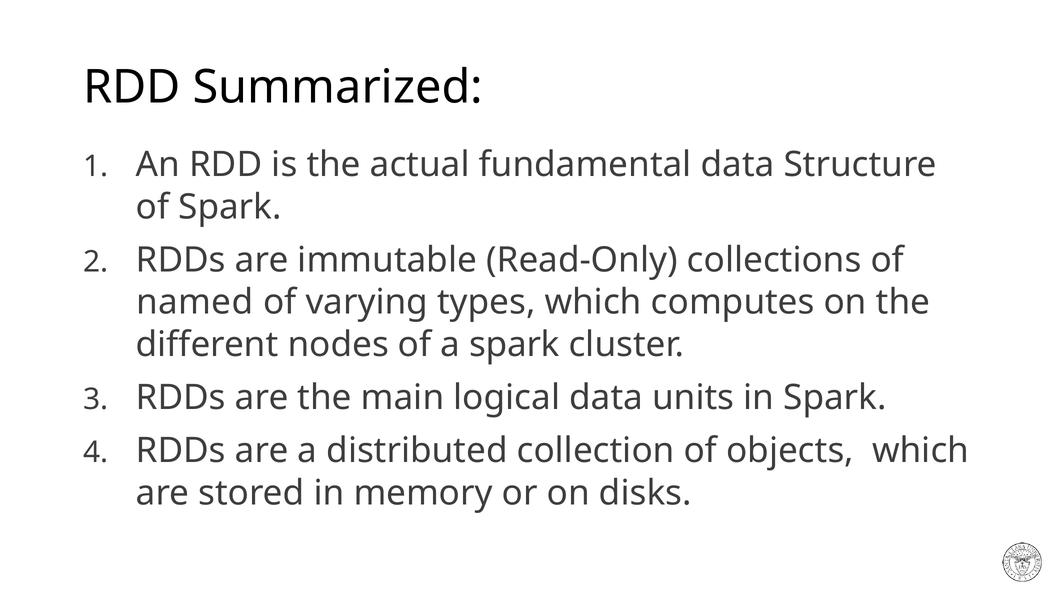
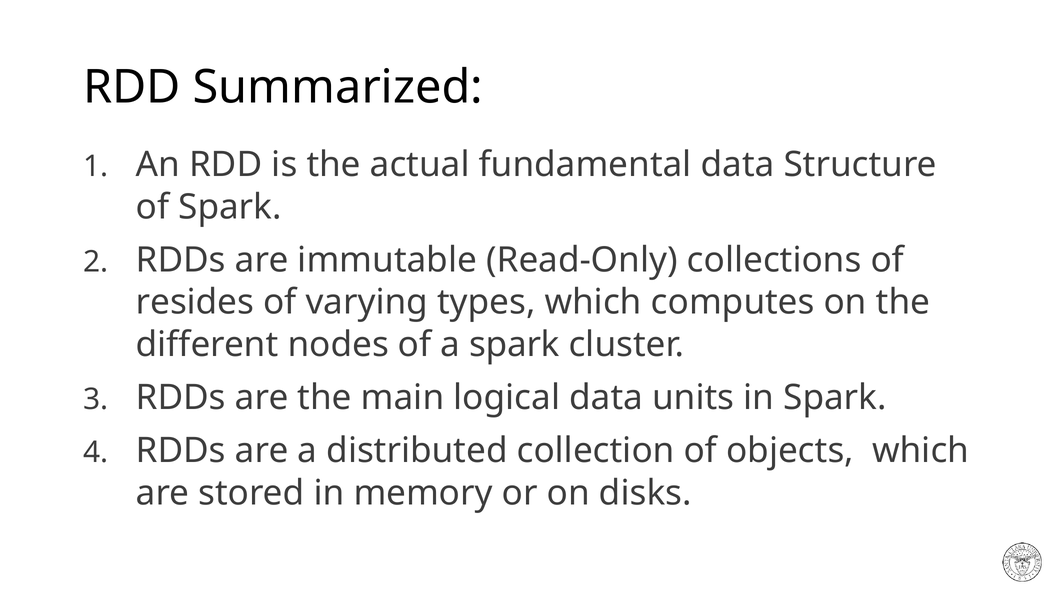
named: named -> resides
